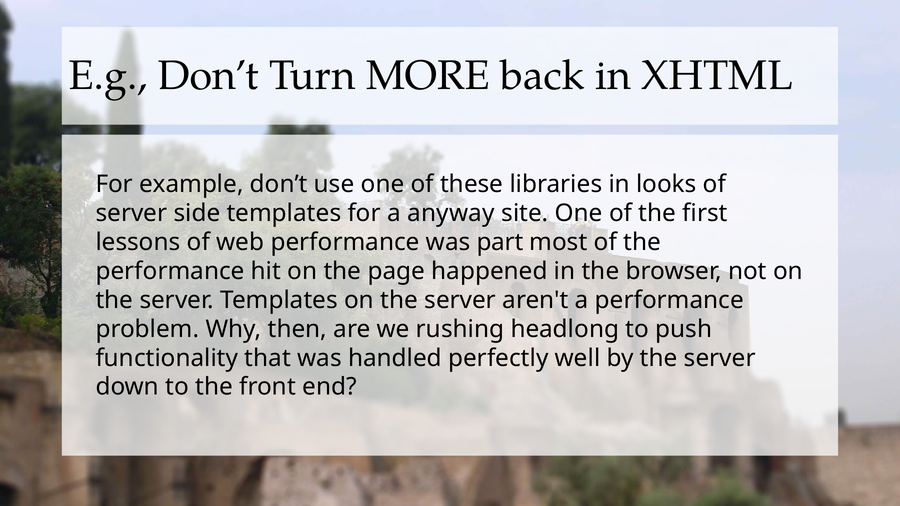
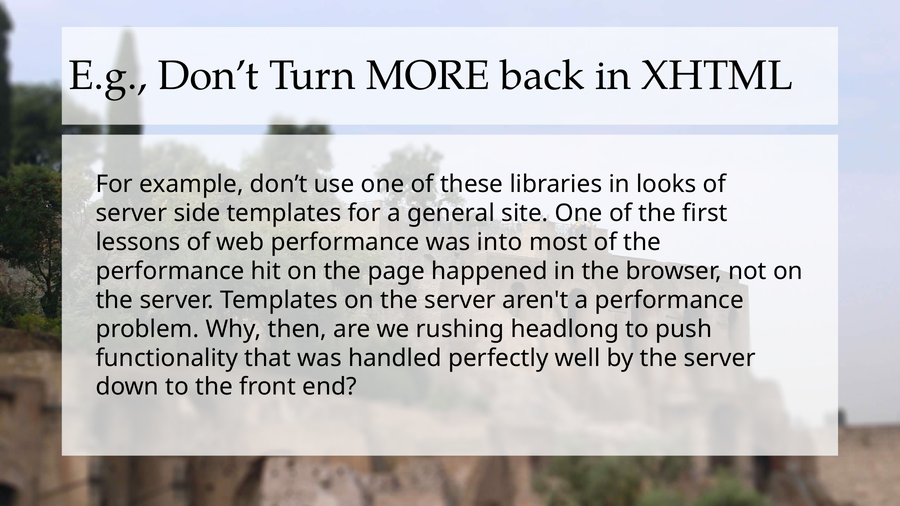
anyway: anyway -> general
part: part -> into
